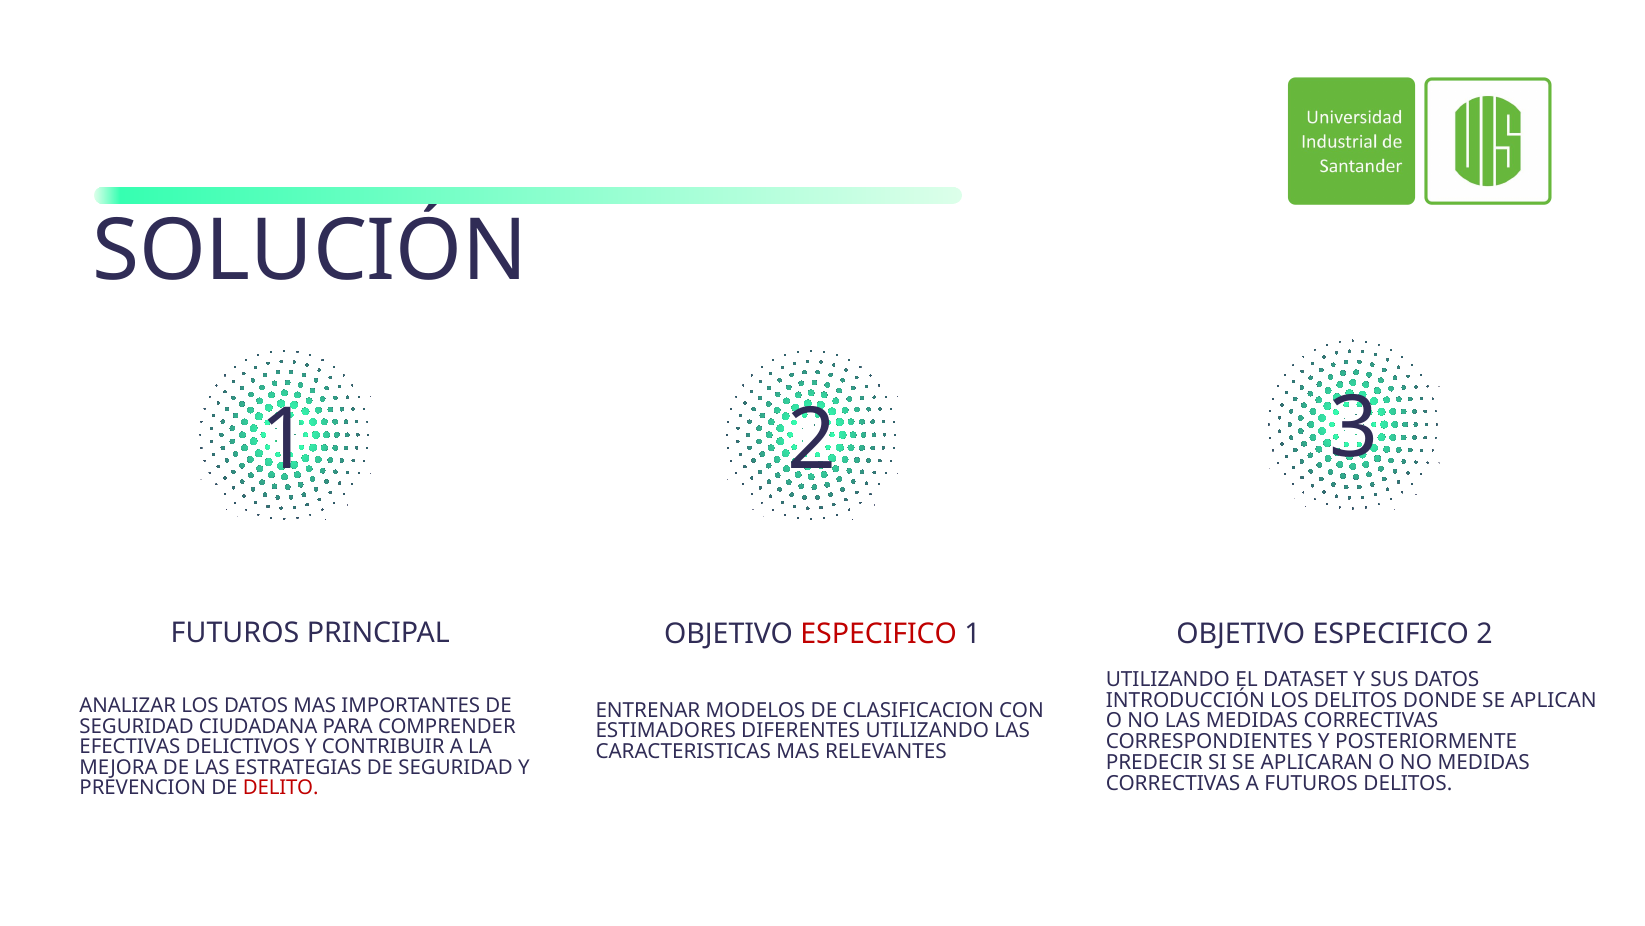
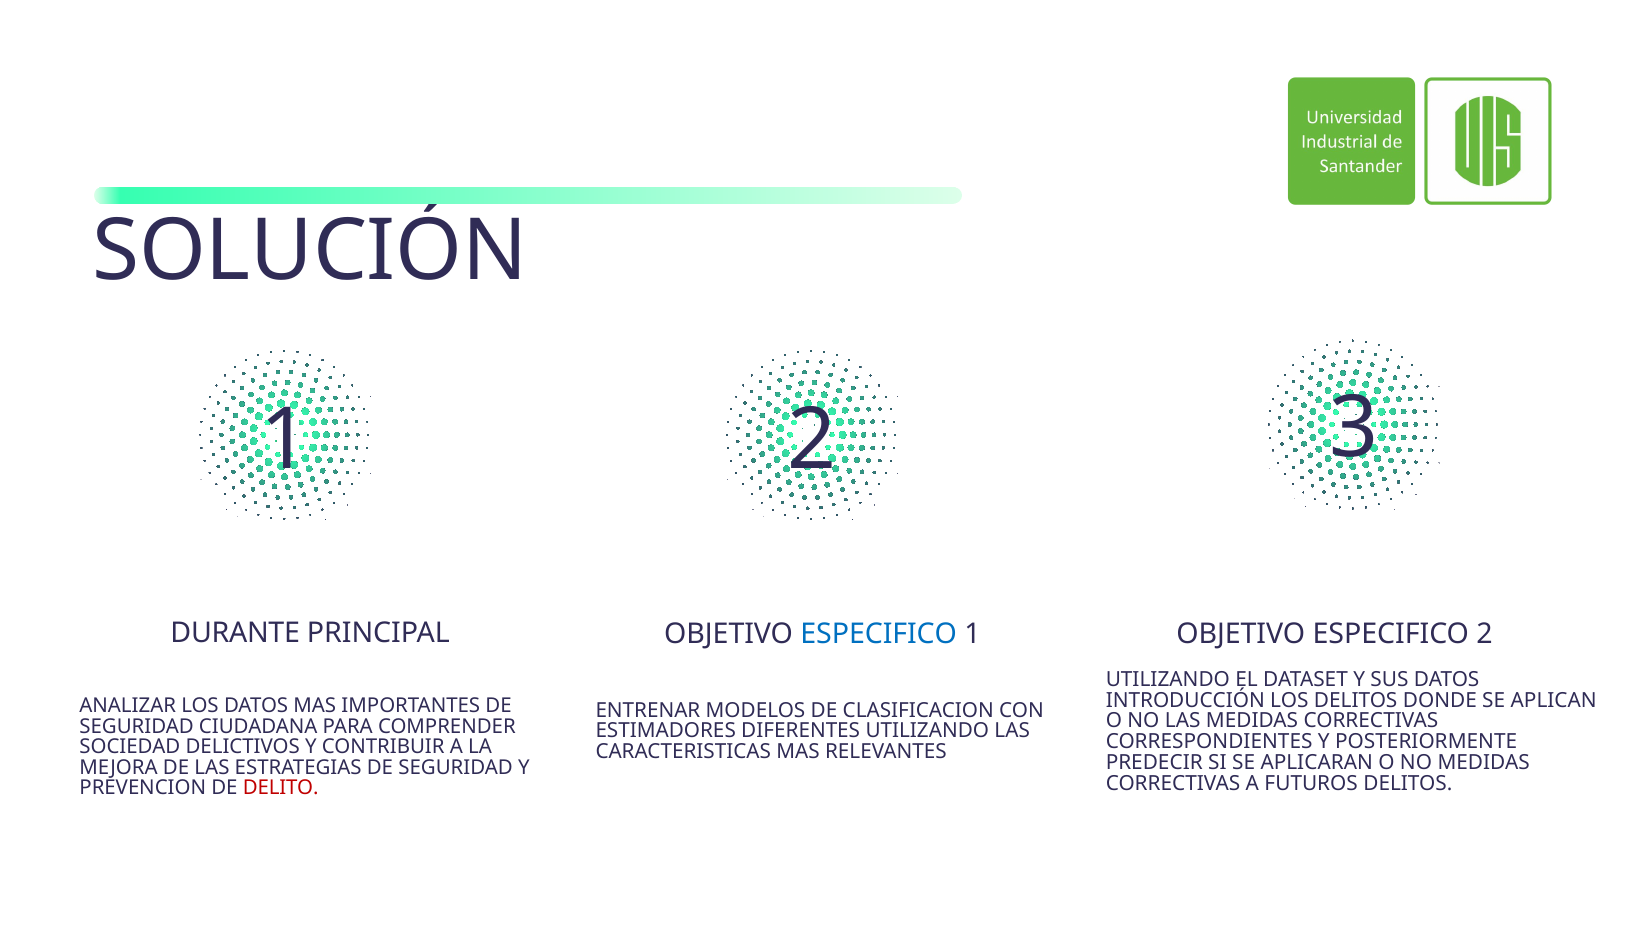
FUTUROS at (235, 633): FUTUROS -> DURANTE
ESPECIFICO at (879, 633) colour: red -> blue
EFECTIVAS: EFECTIVAS -> SOCIEDAD
